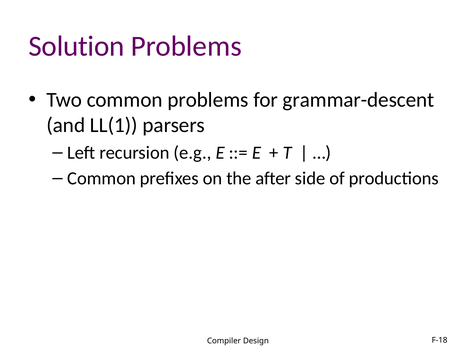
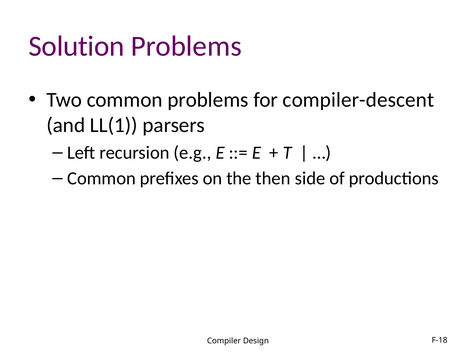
grammar-descent: grammar-descent -> compiler-descent
after: after -> then
